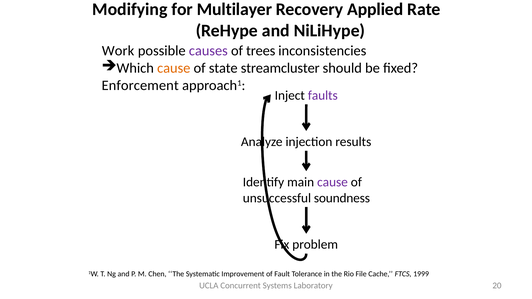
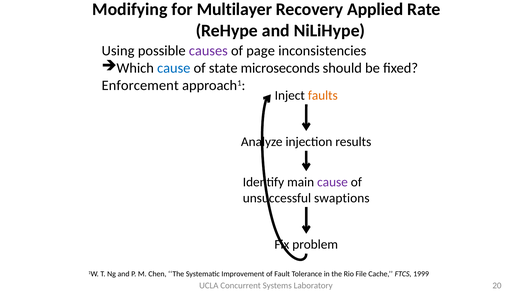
Work: Work -> Using
trees: trees -> page
cause at (174, 68) colour: orange -> blue
streamcluster: streamcluster -> microseconds
faults colour: purple -> orange
soundness: soundness -> swaptions
